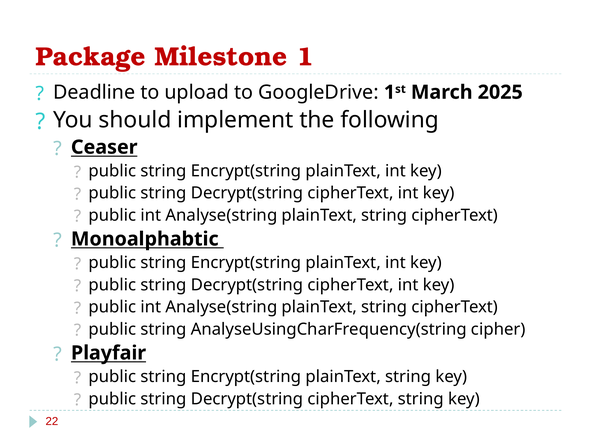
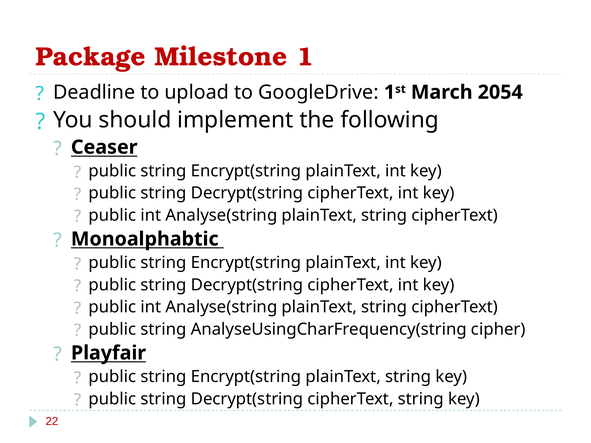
2025: 2025 -> 2054
